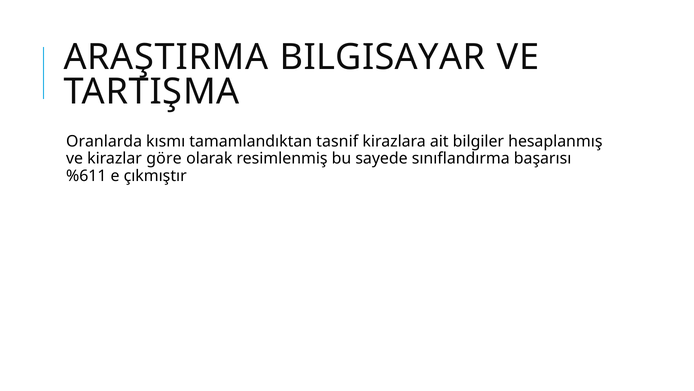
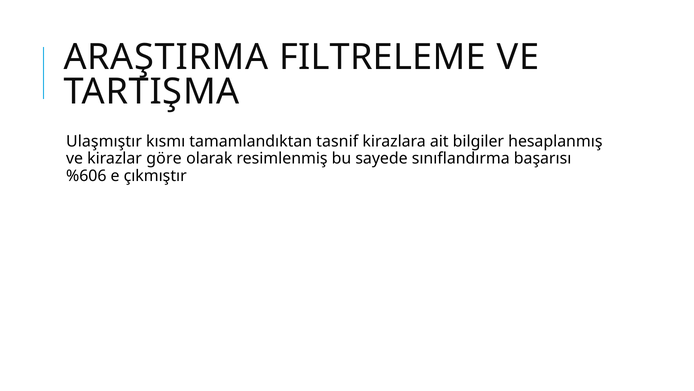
BILGISAYAR: BILGISAYAR -> FILTRELEME
Oranlarda: Oranlarda -> Ulaşmıştır
%611: %611 -> %606
